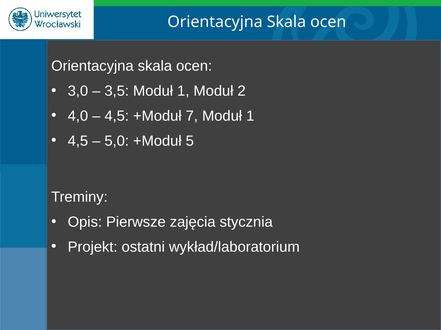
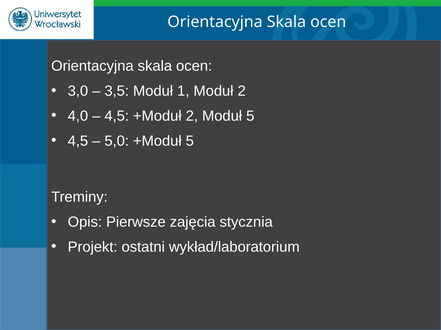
+Moduł 7: 7 -> 2
1 at (250, 116): 1 -> 5
